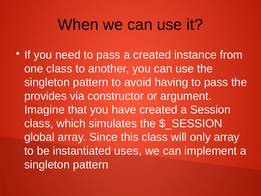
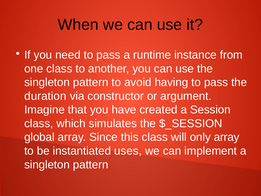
a created: created -> runtime
provides: provides -> duration
